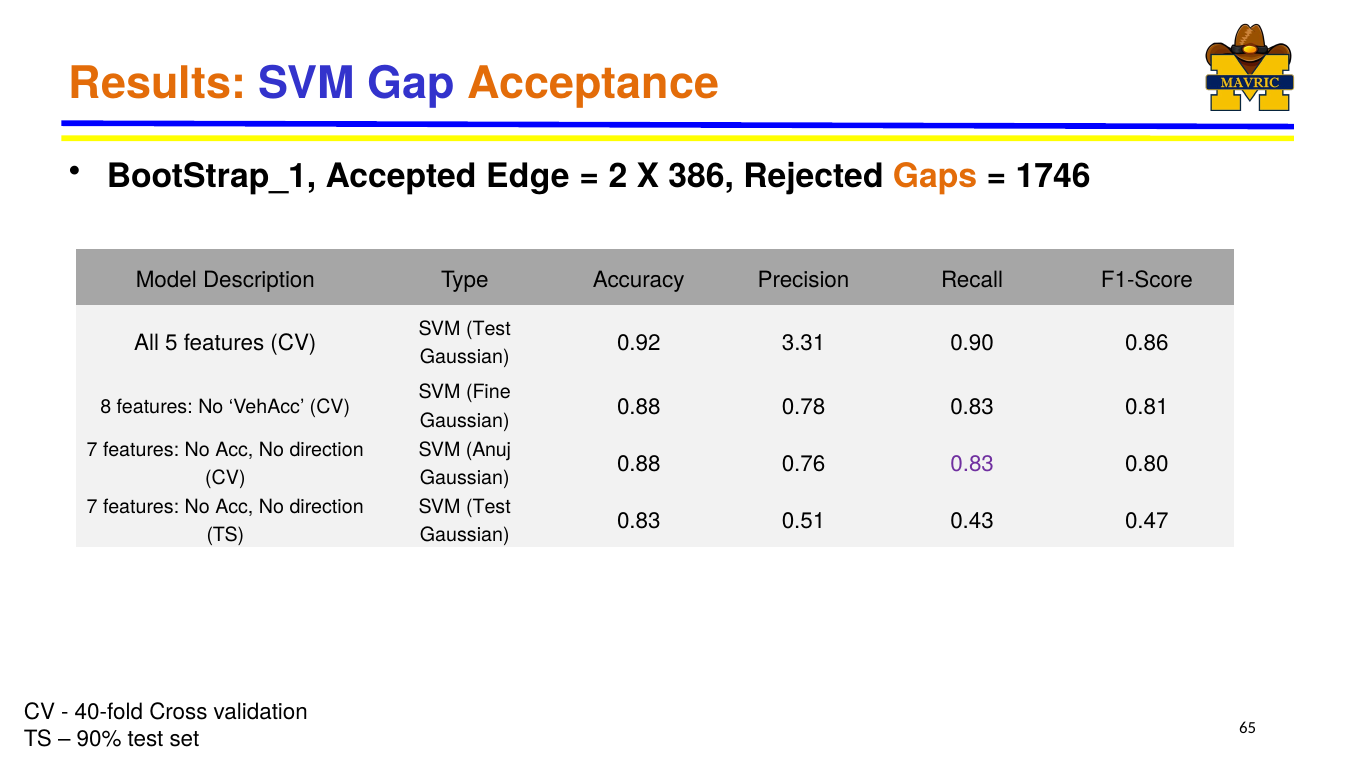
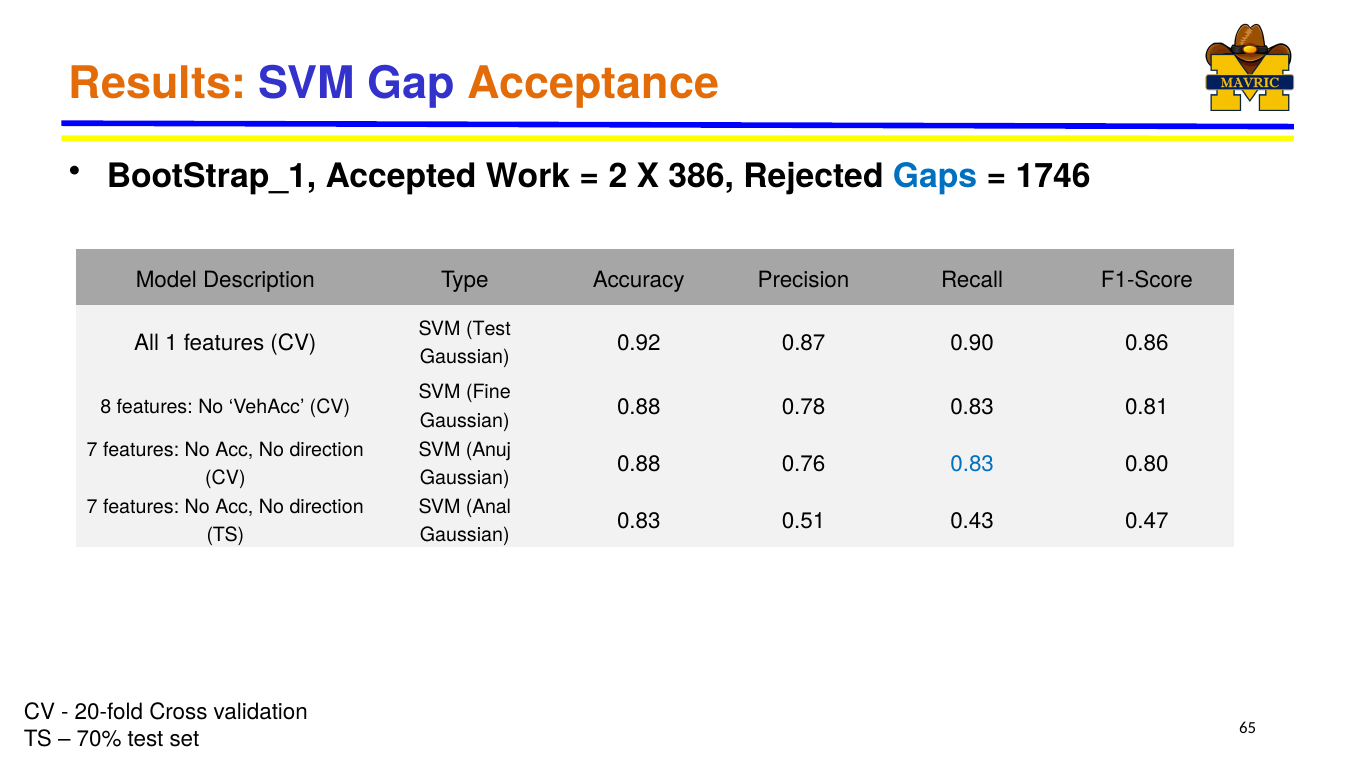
Edge: Edge -> Work
Gaps colour: orange -> blue
5: 5 -> 1
3.31: 3.31 -> 0.87
0.83 at (972, 464) colour: purple -> blue
Test at (488, 507): Test -> Anal
40-fold: 40-fold -> 20-fold
90%: 90% -> 70%
